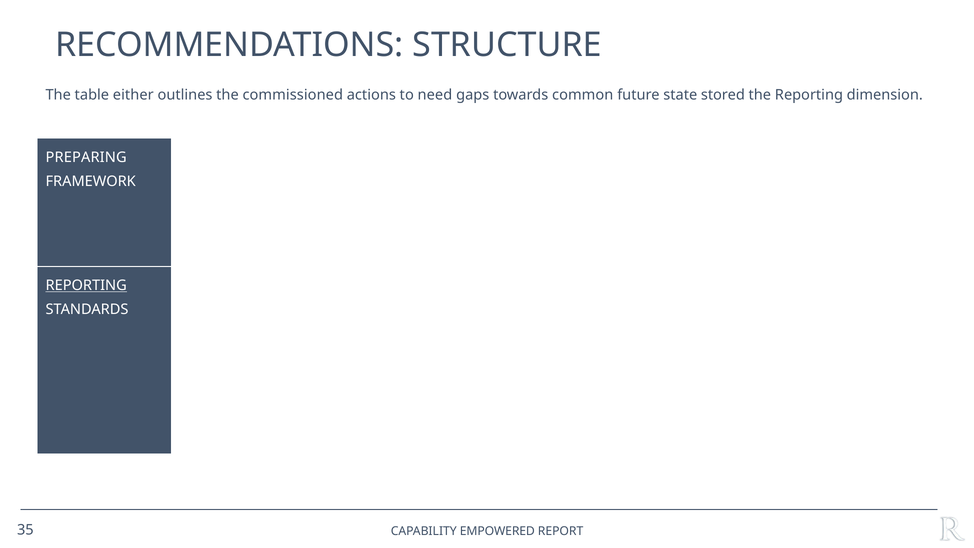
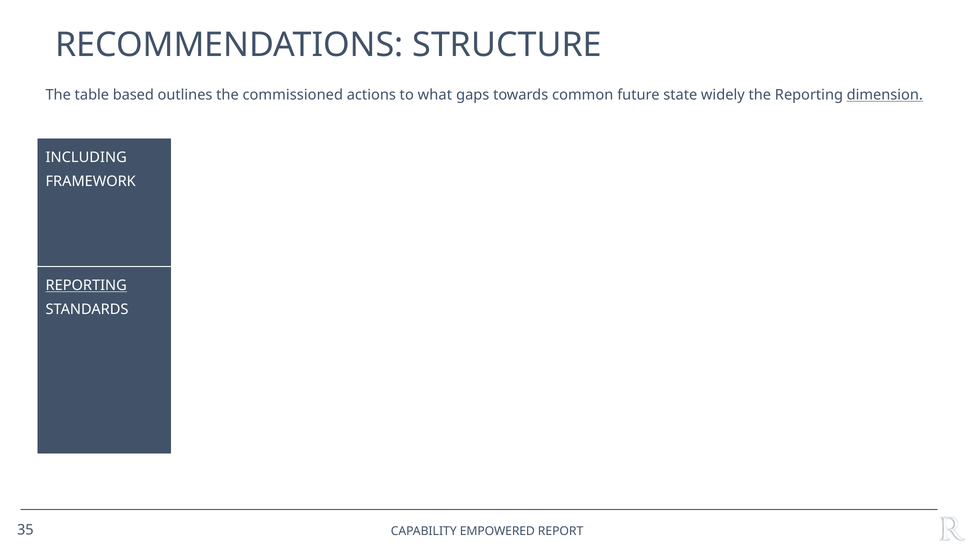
either: either -> based
need: need -> what
stored: stored -> widely
dimension underline: none -> present
PREPARING: PREPARING -> INCLUDING
